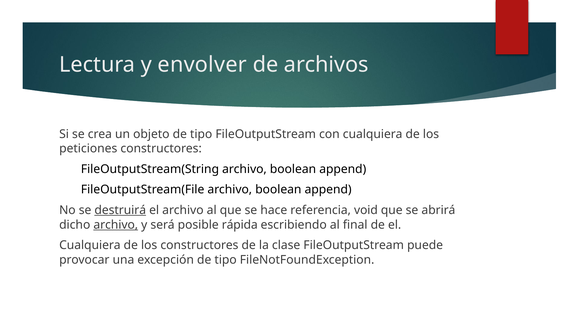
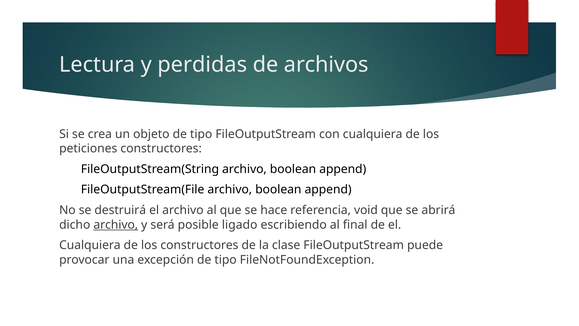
envolver: envolver -> perdidas
destruirá underline: present -> none
rápida: rápida -> ligado
